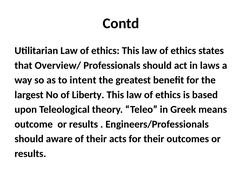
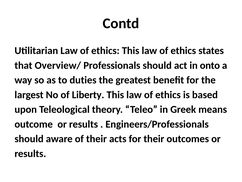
laws: laws -> onto
intent: intent -> duties
